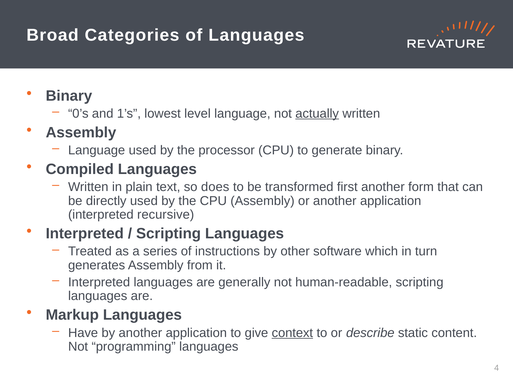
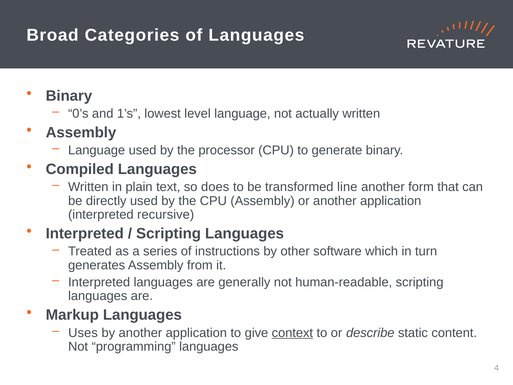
actually underline: present -> none
first: first -> line
Have: Have -> Uses
